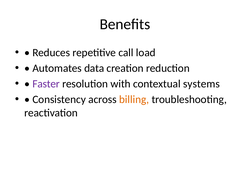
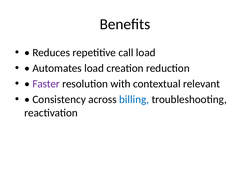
Automates data: data -> load
systems: systems -> relevant
billing colour: orange -> blue
